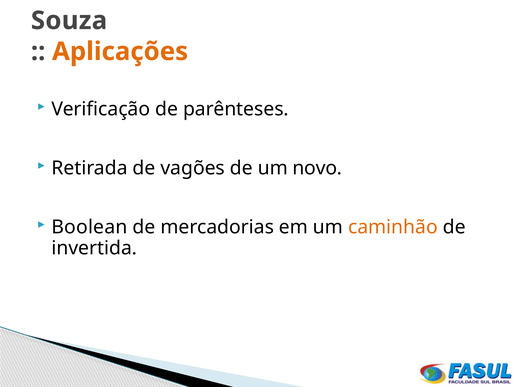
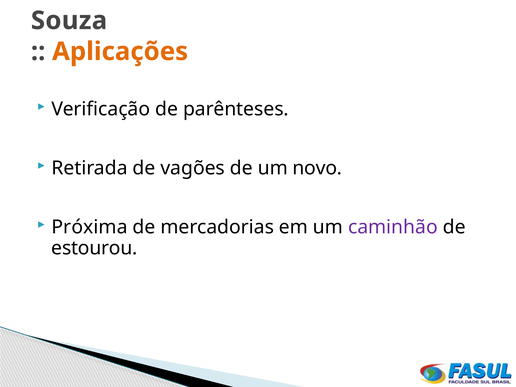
Boolean: Boolean -> Próxima
caminhão colour: orange -> purple
invertida: invertida -> estourou
